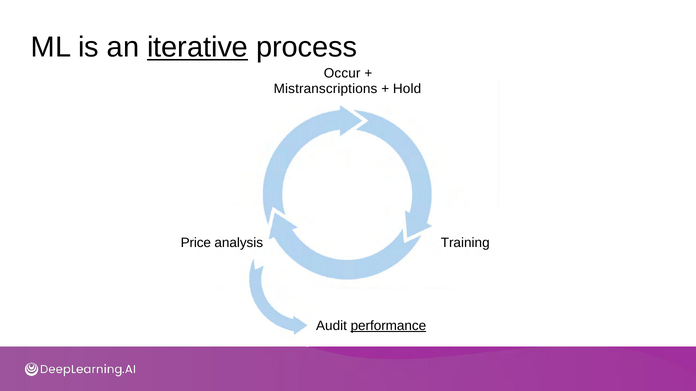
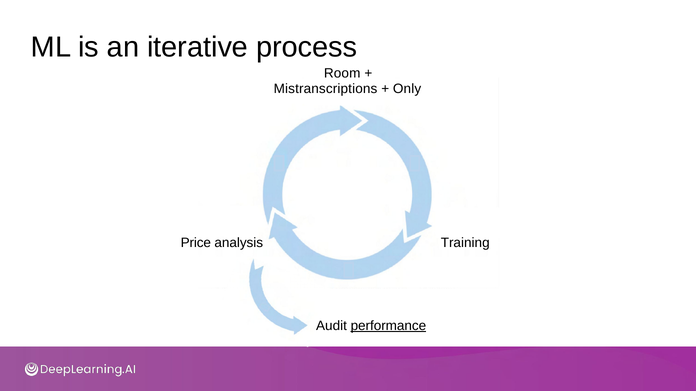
iterative underline: present -> none
Occur: Occur -> Room
Hold: Hold -> Only
